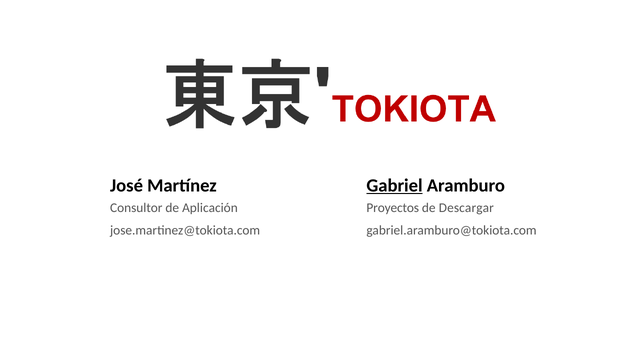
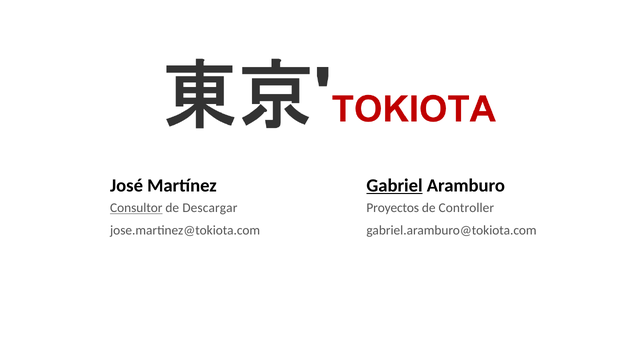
Consultor underline: none -> present
Aplicación: Aplicación -> Descargar
Descargar: Descargar -> Controller
